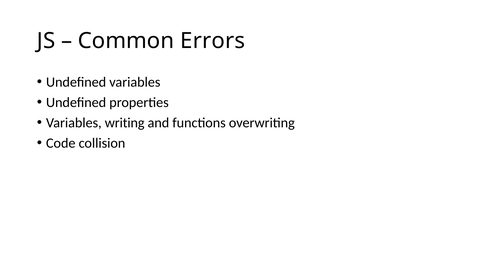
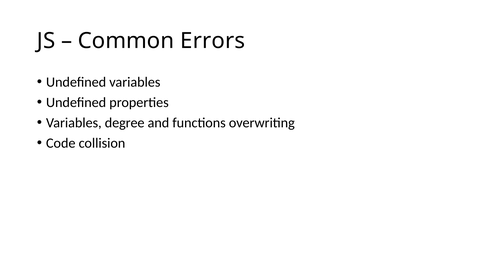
writing: writing -> degree
